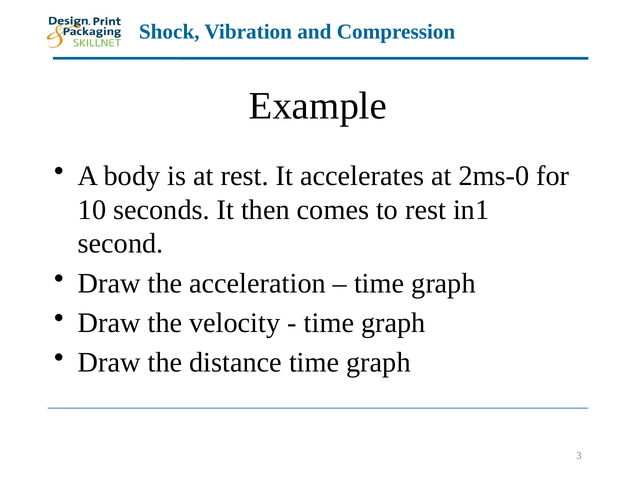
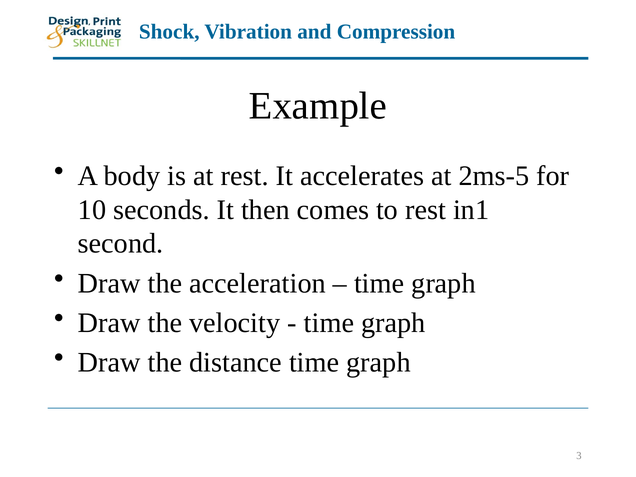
2ms-0: 2ms-0 -> 2ms-5
